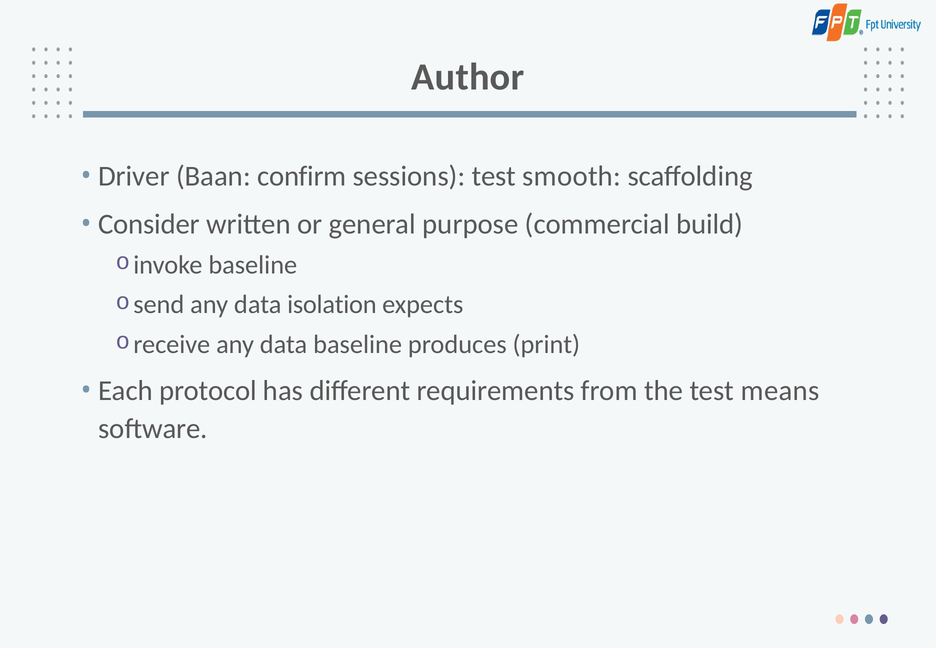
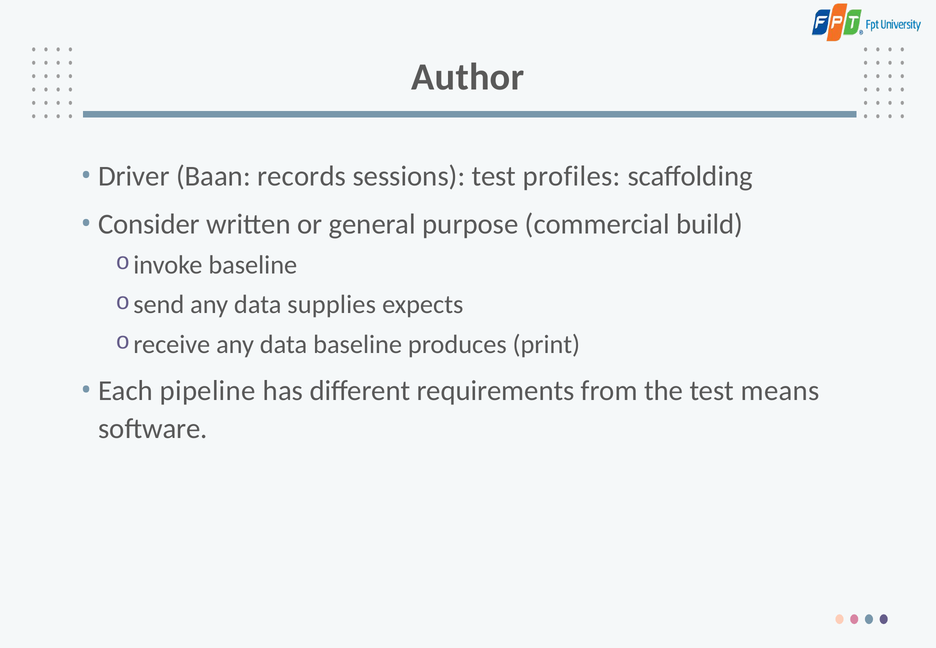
confirm: confirm -> records
smooth: smooth -> profiles
isolation: isolation -> supplies
protocol: protocol -> pipeline
